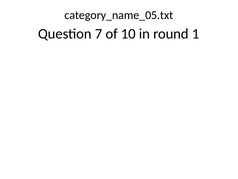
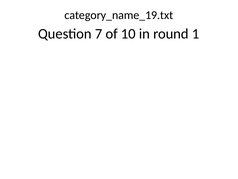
category_name_05.txt: category_name_05.txt -> category_name_19.txt
